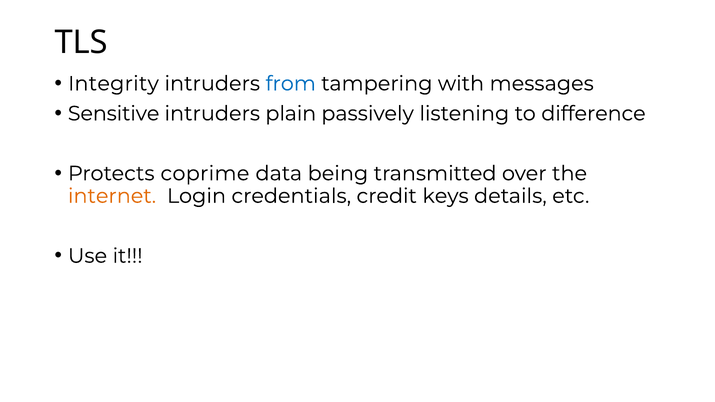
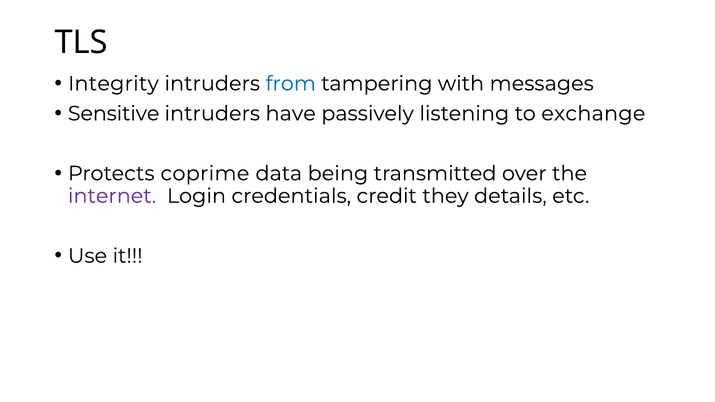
plain: plain -> have
difference: difference -> exchange
internet colour: orange -> purple
keys: keys -> they
